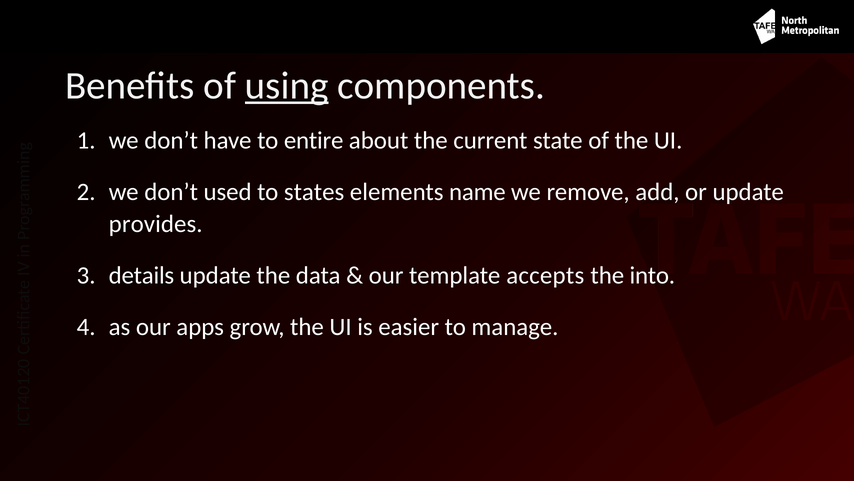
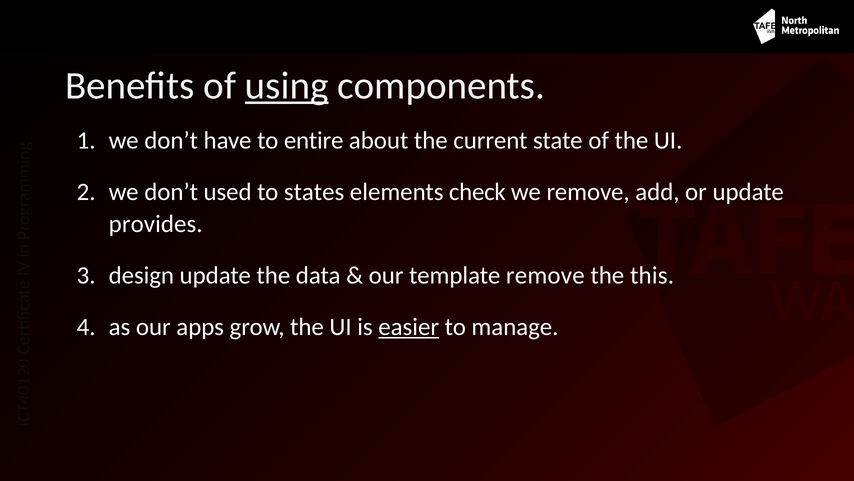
name: name -> check
details: details -> design
template accepts: accepts -> remove
into: into -> this
easier underline: none -> present
